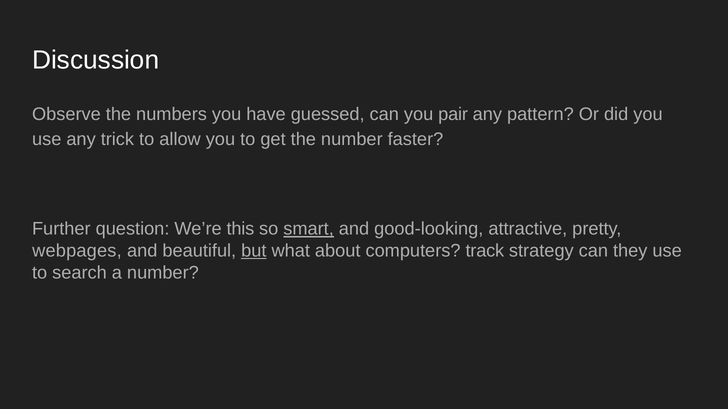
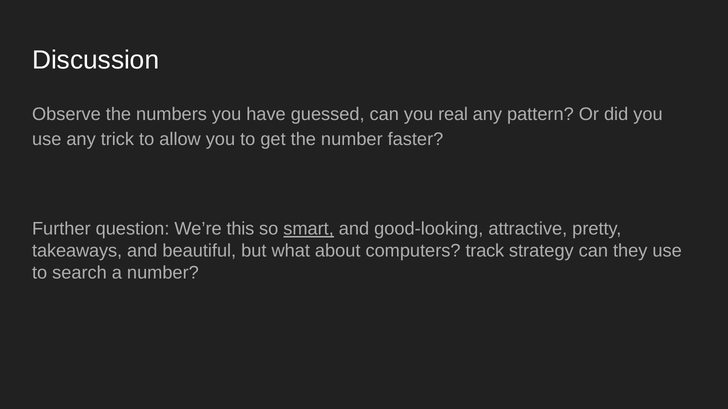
pair: pair -> real
webpages: webpages -> takeaways
but underline: present -> none
